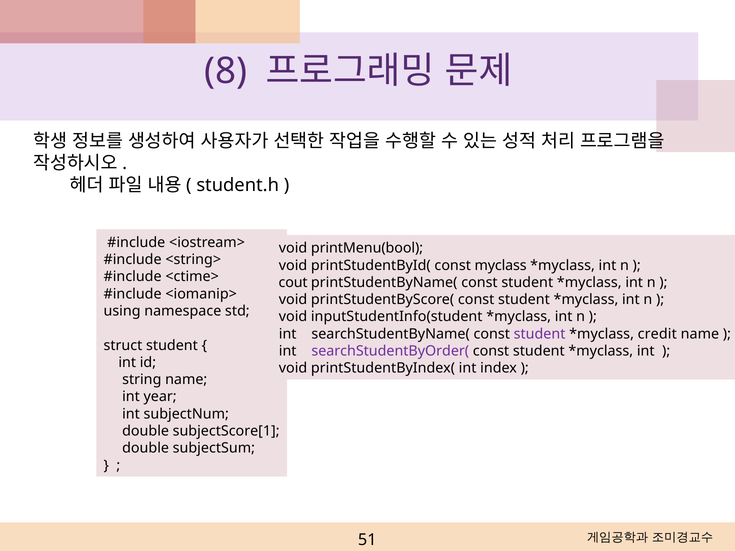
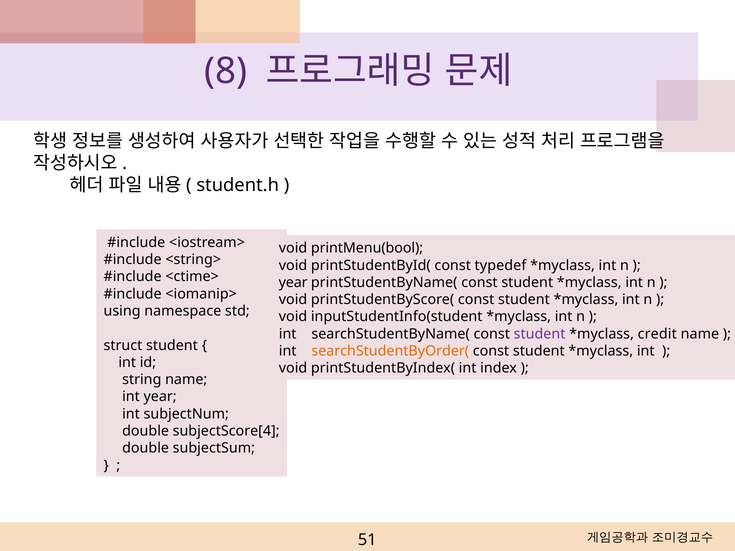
myclass: myclass -> typedef
cout at (293, 283): cout -> year
searchStudentByOrder( colour: purple -> orange
subjectScore[1: subjectScore[1 -> subjectScore[4
